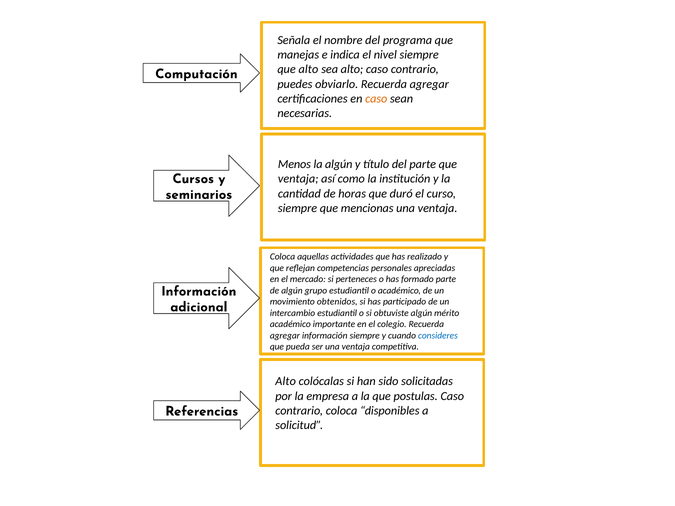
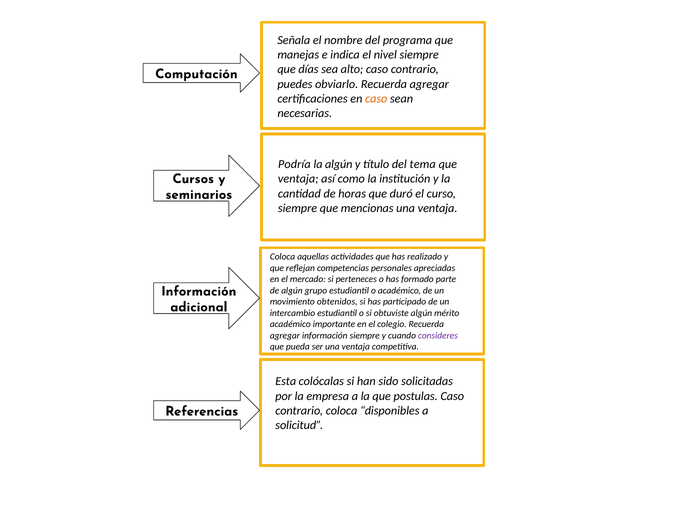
que alto: alto -> días
Menos: Menos -> Podría
del parte: parte -> tema
consideres colour: blue -> purple
Alto at (286, 382): Alto -> Esta
